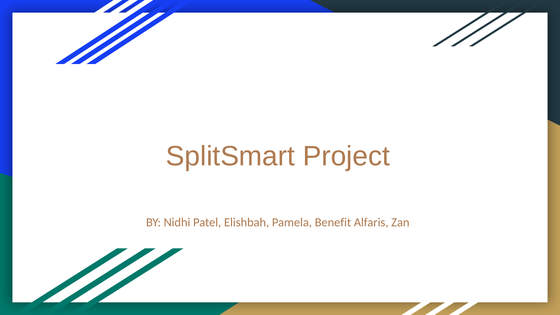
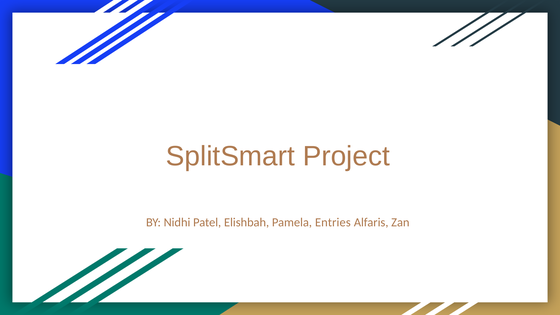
Benefit: Benefit -> Entries
